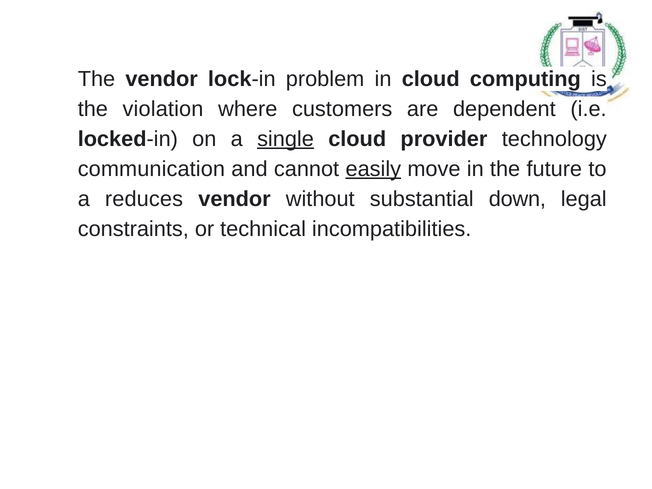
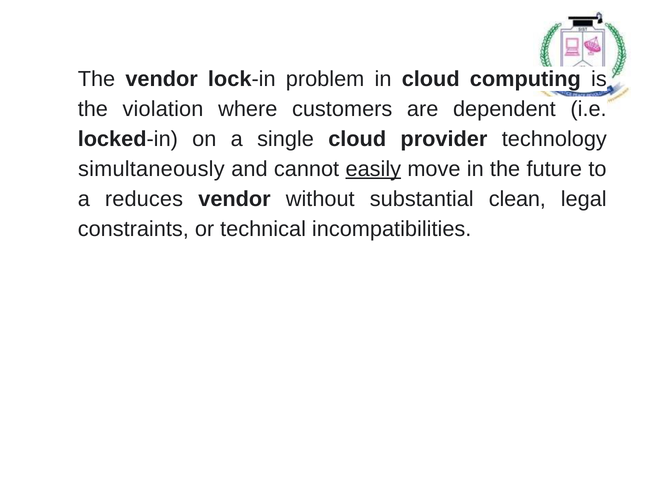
single underline: present -> none
communication: communication -> simultaneously
down: down -> clean
